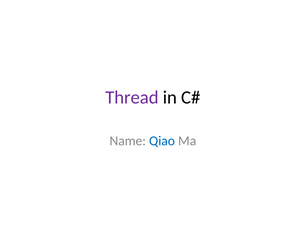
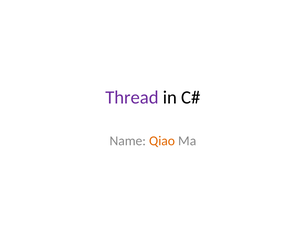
Qiao colour: blue -> orange
